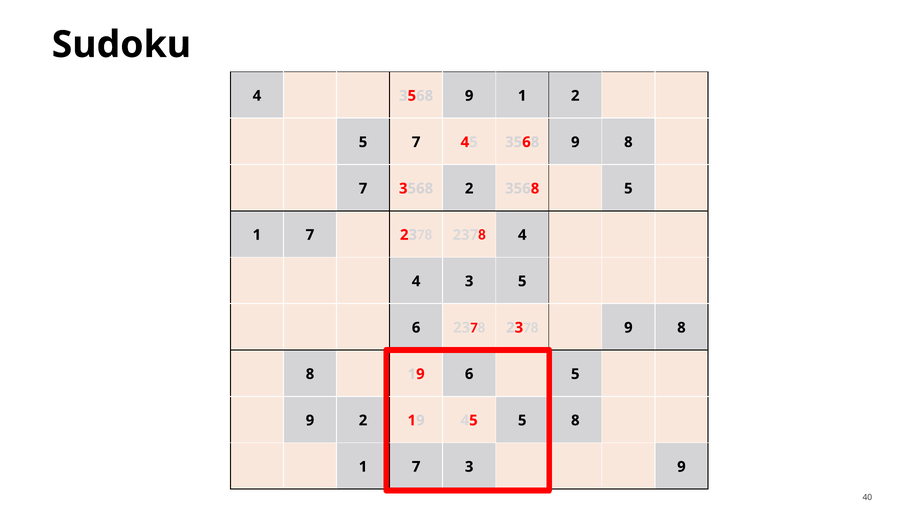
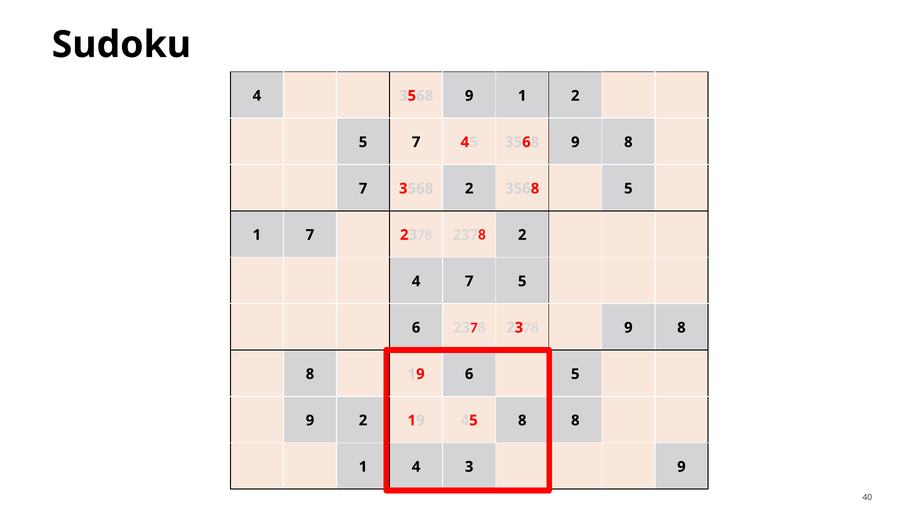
8 4: 4 -> 2
4 3: 3 -> 7
45 5: 5 -> 8
7 at (416, 466): 7 -> 4
